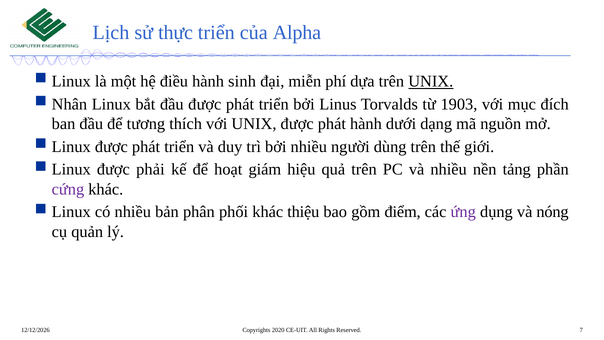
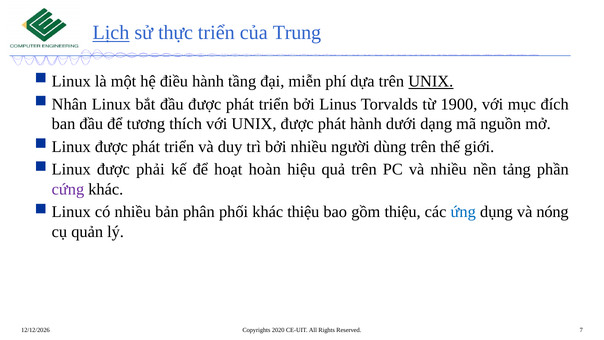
Lịch underline: none -> present
Alpha: Alpha -> Trung
sinh: sinh -> tầng
1903: 1903 -> 1900
giám: giám -> hoàn
gồm điểm: điểm -> thiệu
ứng colour: purple -> blue
